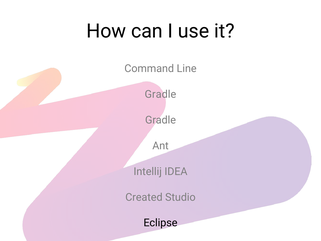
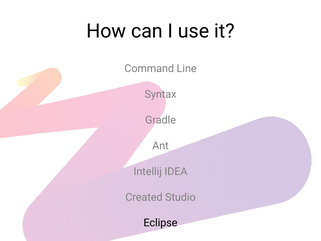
Gradle at (160, 94): Gradle -> Syntax
